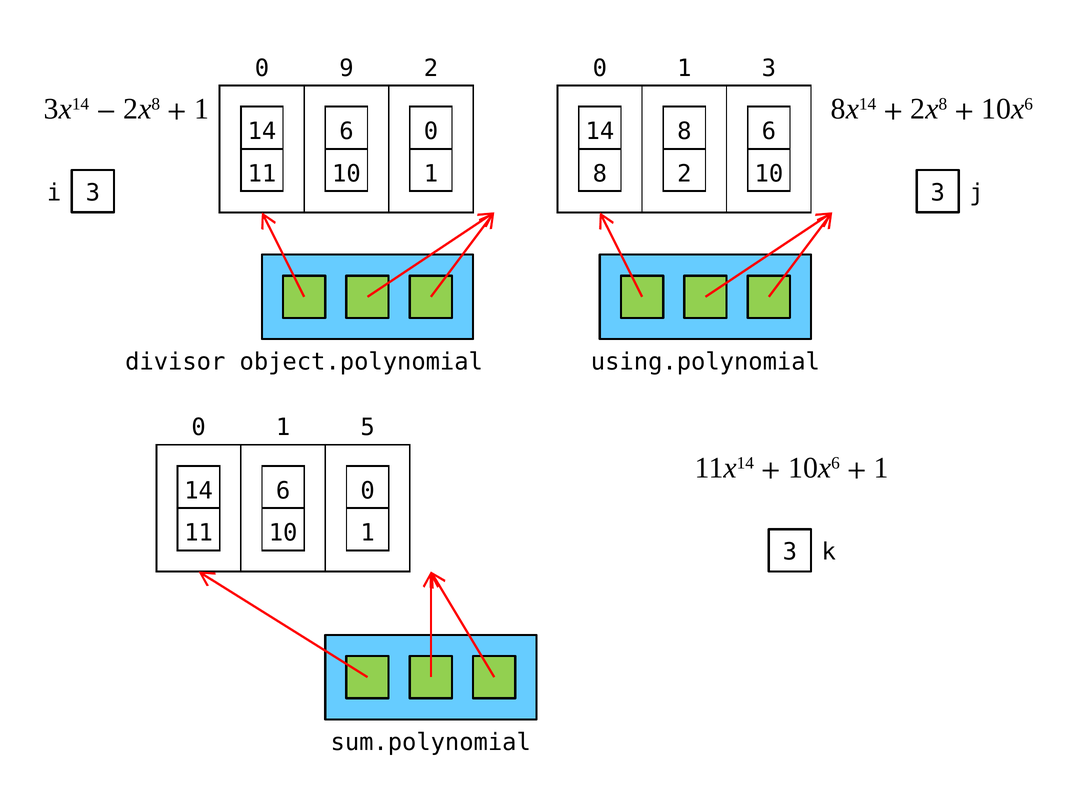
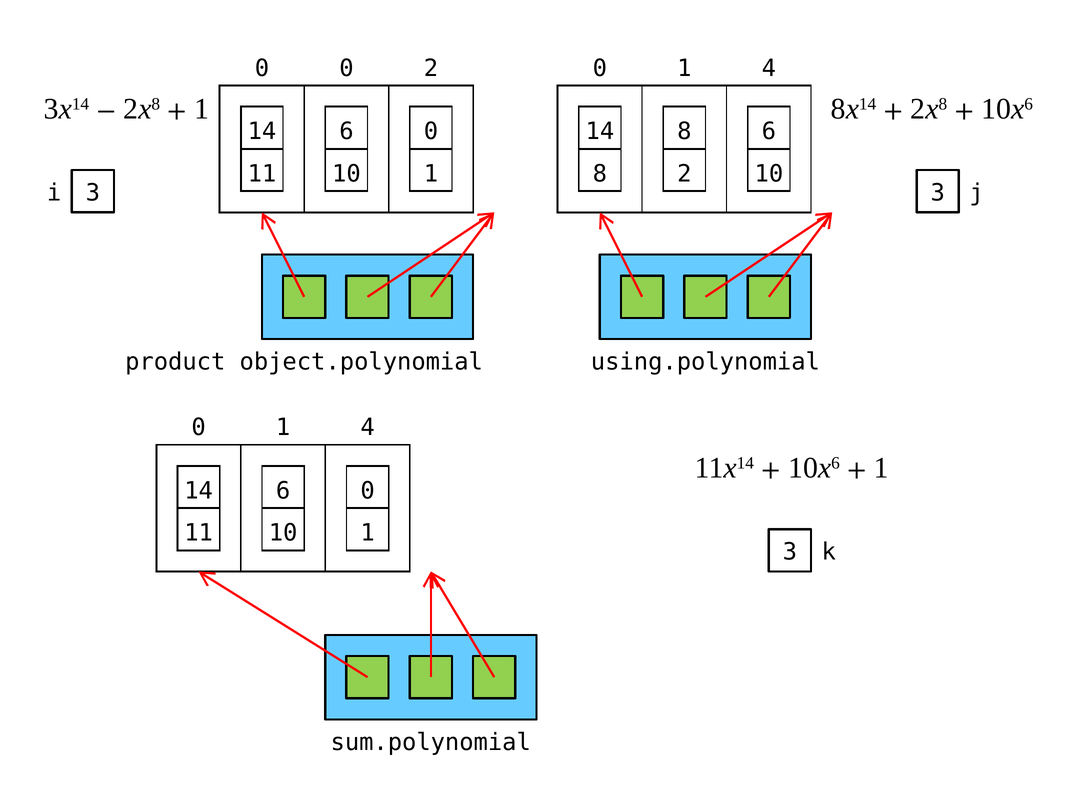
0 9: 9 -> 0
3 at (769, 68): 3 -> 4
divisor: divisor -> product
5 at (368, 427): 5 -> 4
